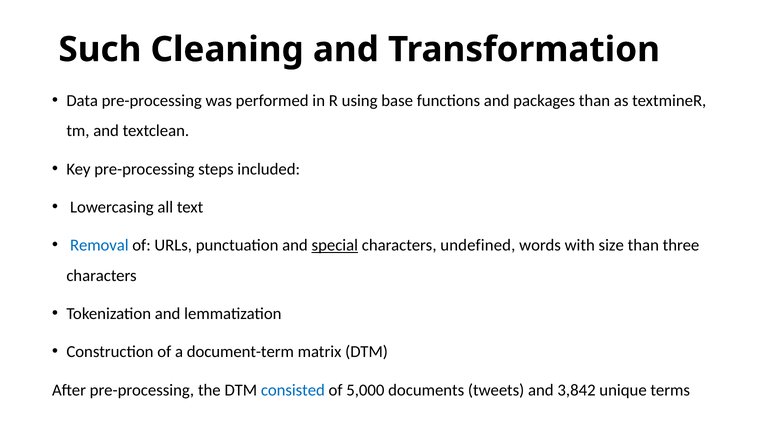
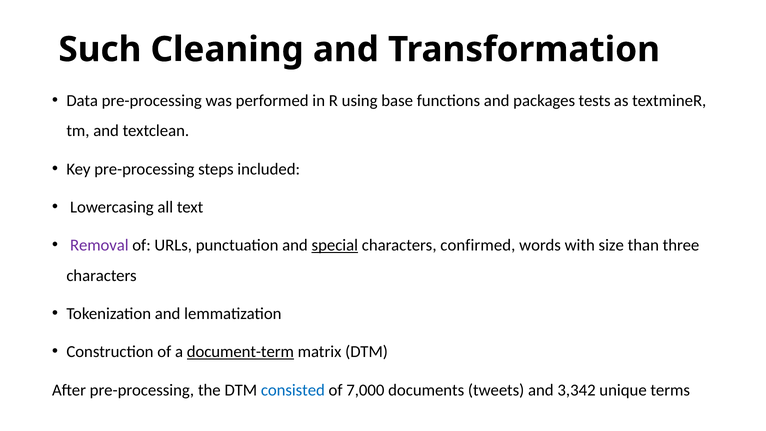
packages than: than -> tests
Removal colour: blue -> purple
undefined: undefined -> confirmed
document-term underline: none -> present
5,000: 5,000 -> 7,000
3,842: 3,842 -> 3,342
